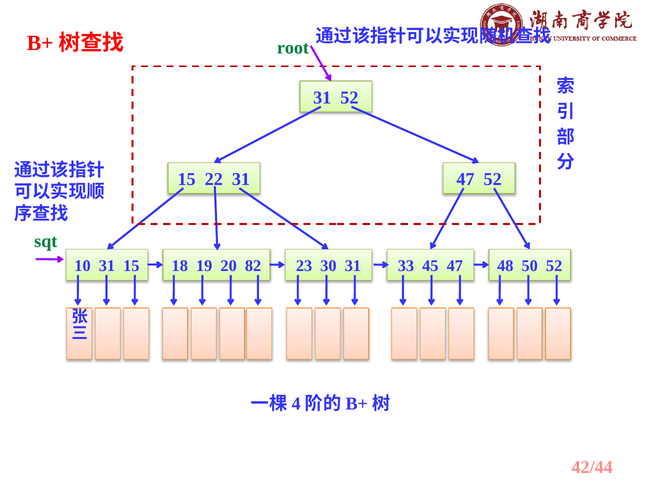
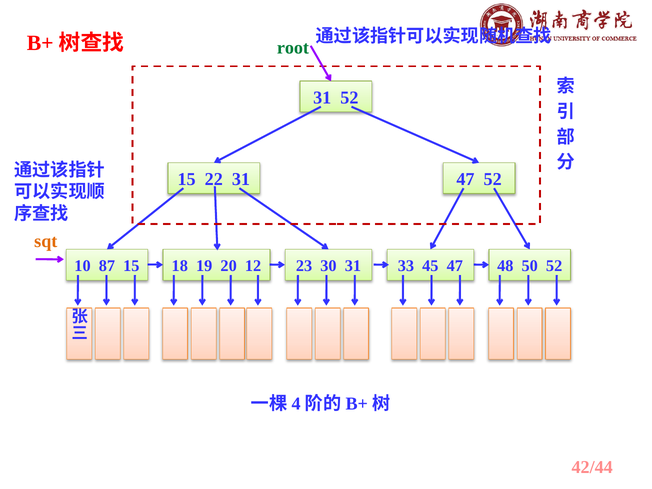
sqt colour: green -> orange
10 31: 31 -> 87
82: 82 -> 12
